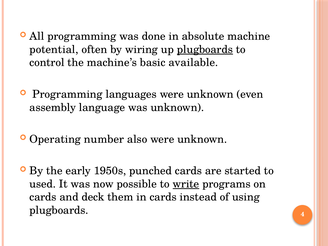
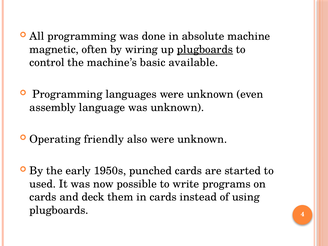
potential: potential -> magnetic
number: number -> friendly
write underline: present -> none
